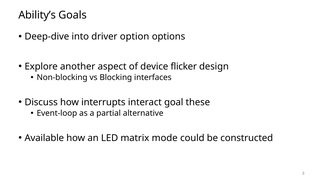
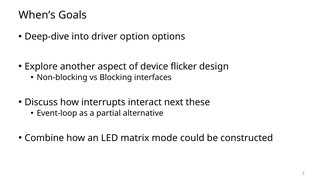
Ability’s: Ability’s -> When’s
goal: goal -> next
Available: Available -> Combine
